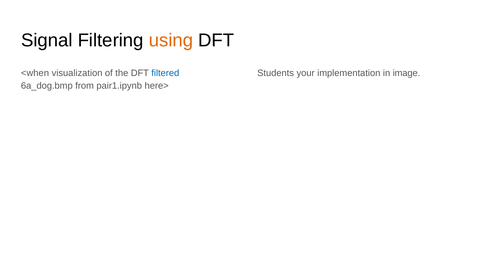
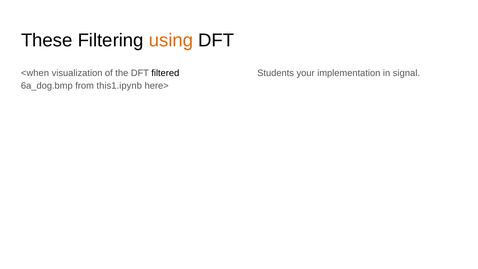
Signal: Signal -> These
filtered colour: blue -> black
image: image -> signal
pair1.ipynb: pair1.ipynb -> this1.ipynb
